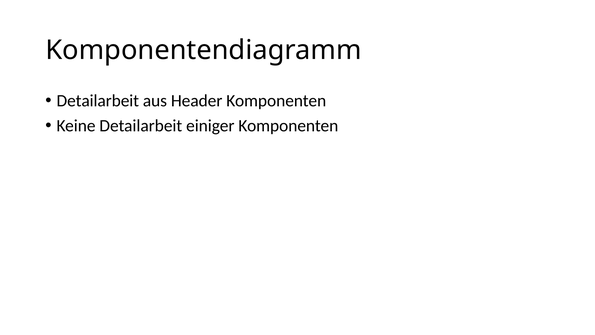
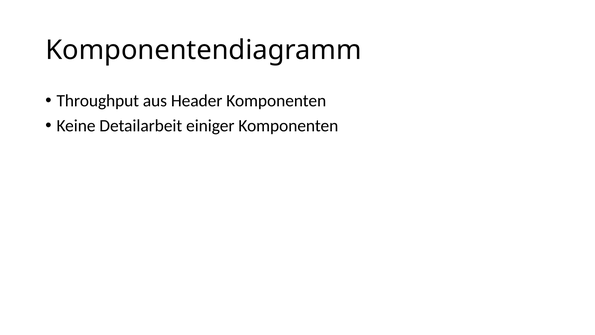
Detailarbeit at (98, 101): Detailarbeit -> Throughput
